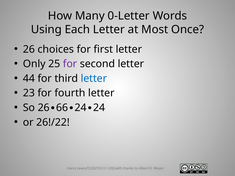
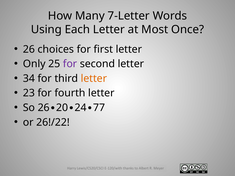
0-Letter: 0-Letter -> 7-Letter
44: 44 -> 34
letter at (94, 79) colour: blue -> orange
66: 66 -> 20
24 24: 24 -> 77
